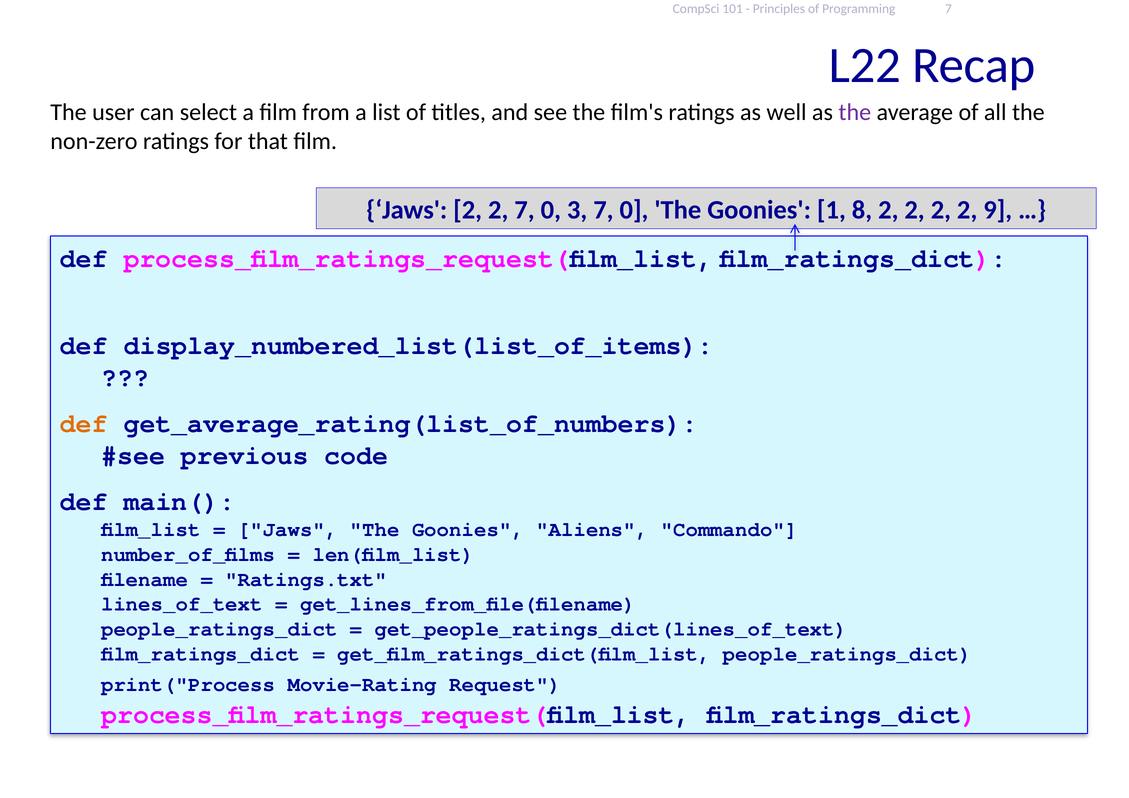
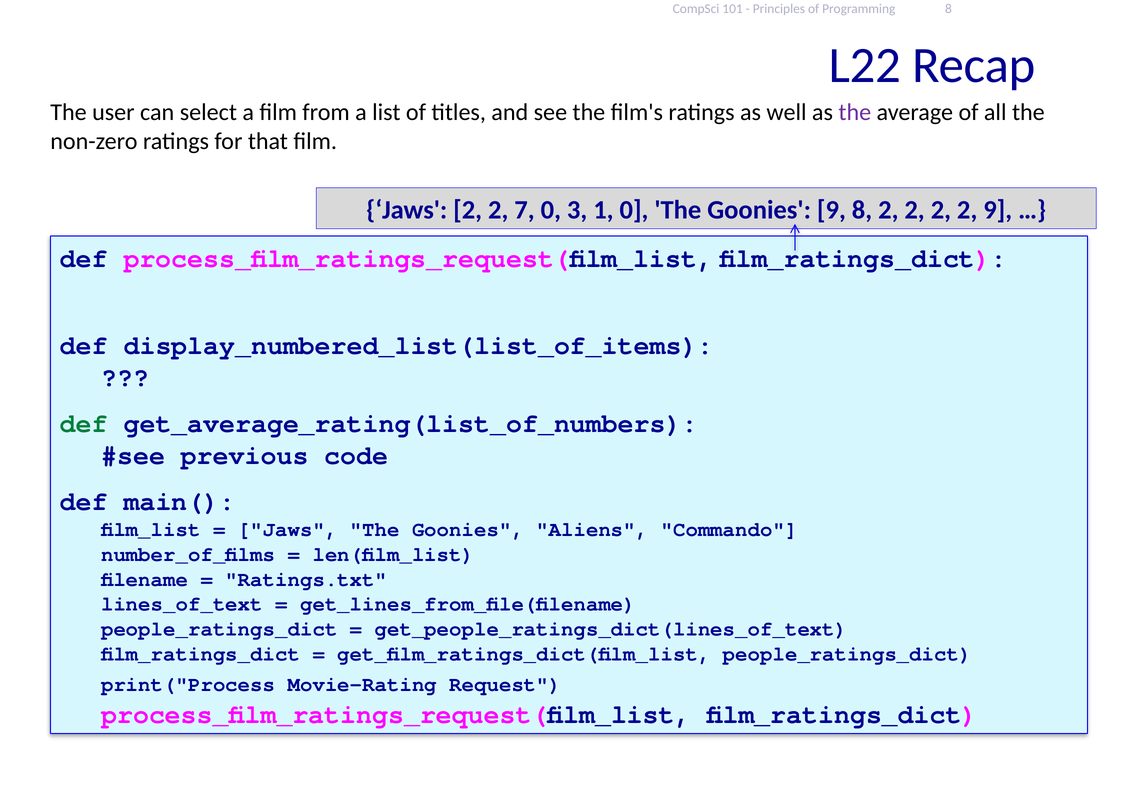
Programming 7: 7 -> 8
3 7: 7 -> 1
Goonies 1: 1 -> 9
def at (84, 423) colour: orange -> green
